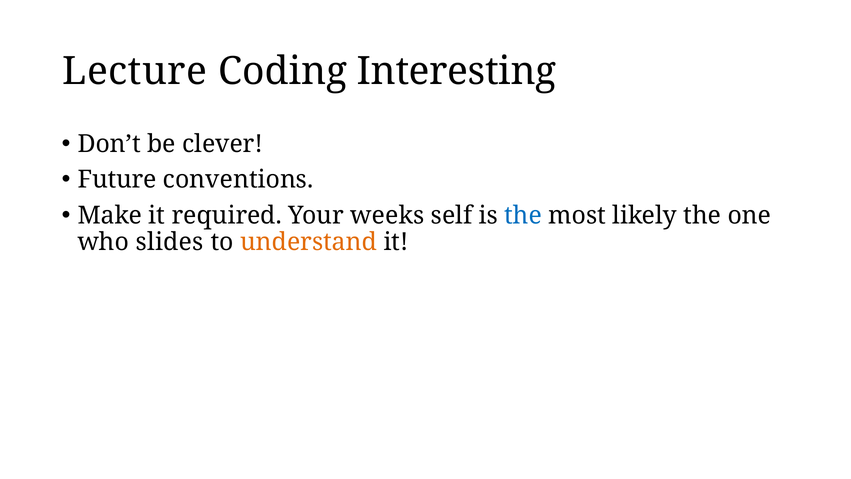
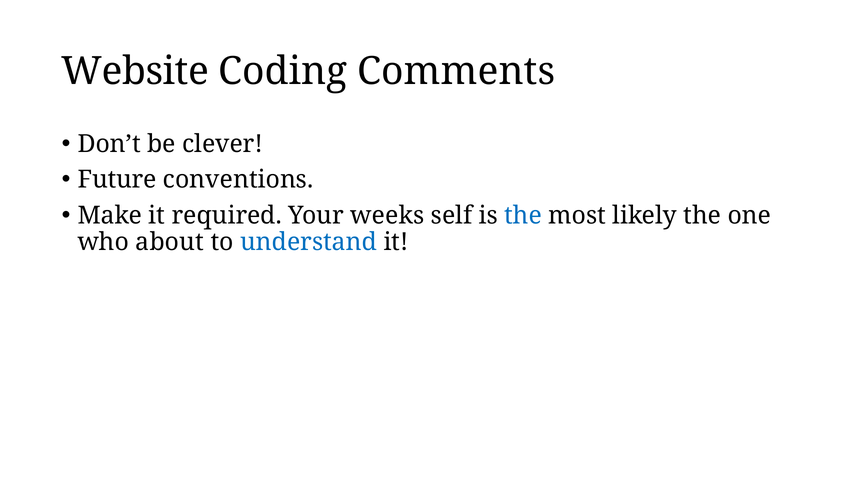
Lecture: Lecture -> Website
Interesting: Interesting -> Comments
slides: slides -> about
understand colour: orange -> blue
